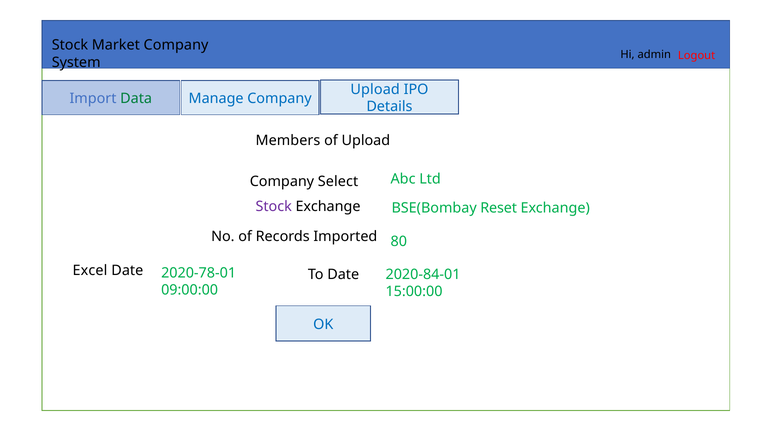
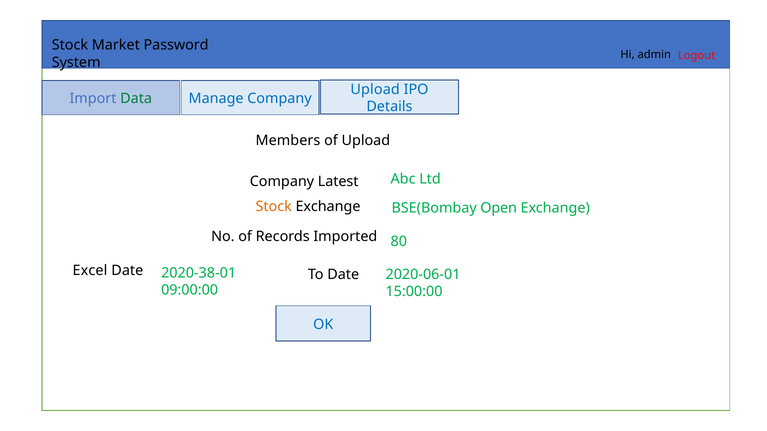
Market Company: Company -> Password
Select: Select -> Latest
Stock at (274, 207) colour: purple -> orange
Reset: Reset -> Open
2020-78-01: 2020-78-01 -> 2020-38-01
2020-84-01: 2020-84-01 -> 2020-06-01
